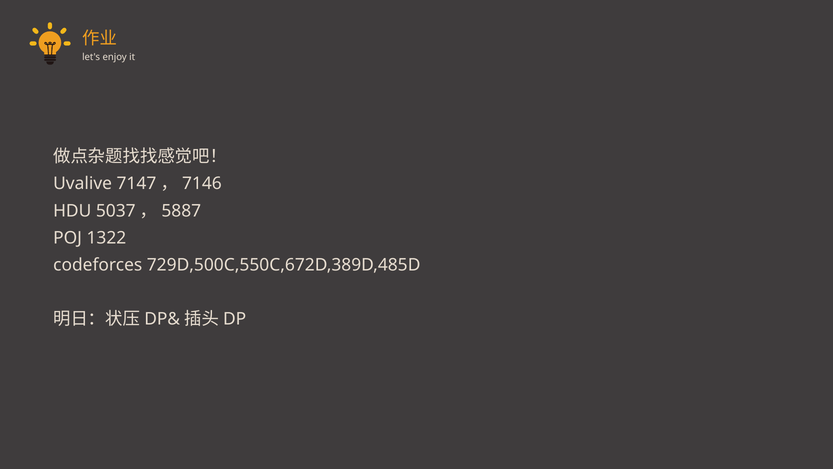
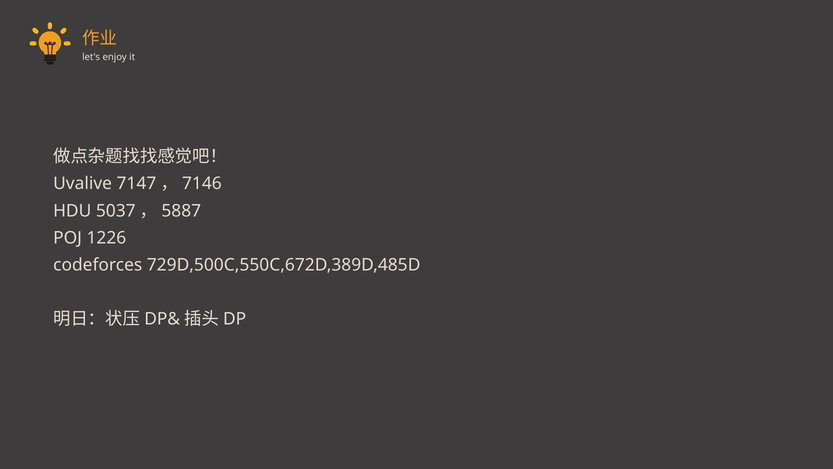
1322: 1322 -> 1226
